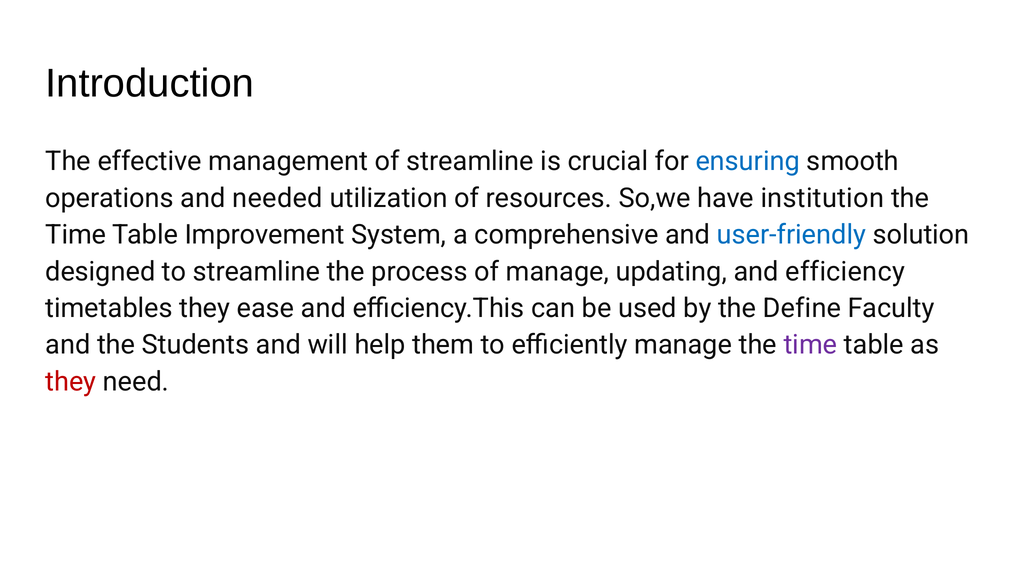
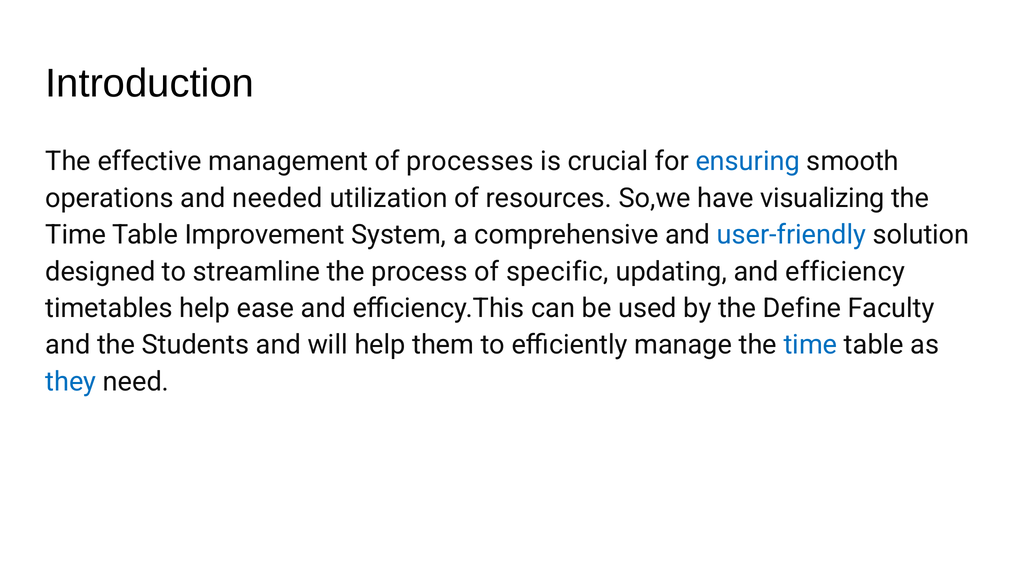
of streamline: streamline -> processes
institution: institution -> visualizing
of manage: manage -> specific
timetables they: they -> help
time at (810, 345) colour: purple -> blue
they at (71, 381) colour: red -> blue
